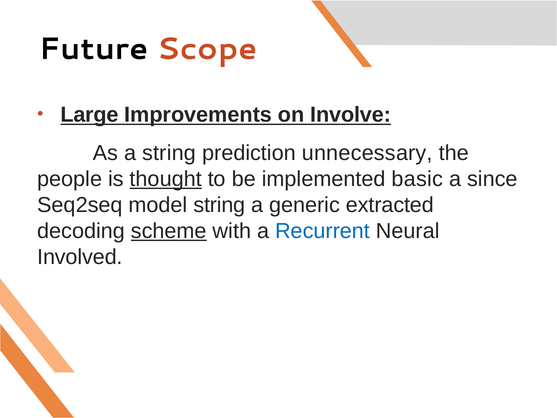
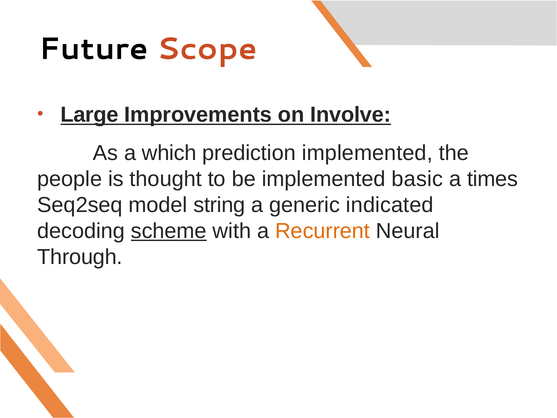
a string: string -> which
prediction unnecessary: unnecessary -> implemented
thought underline: present -> none
since: since -> times
extracted: extracted -> indicated
Recurrent colour: blue -> orange
Involved: Involved -> Through
